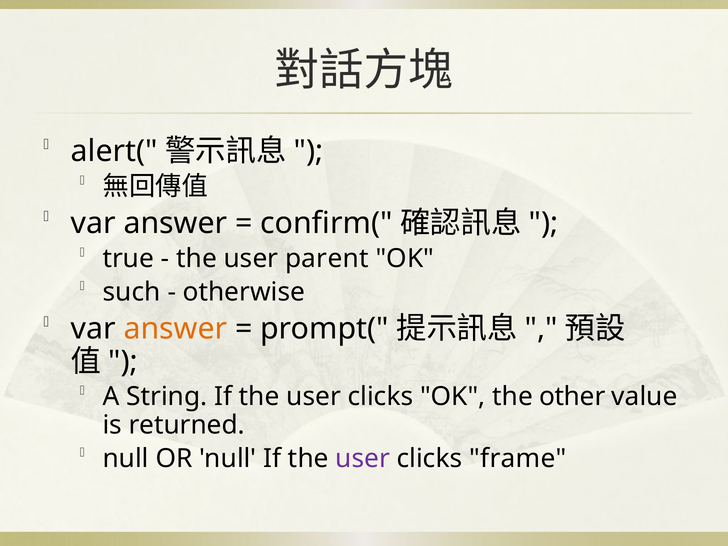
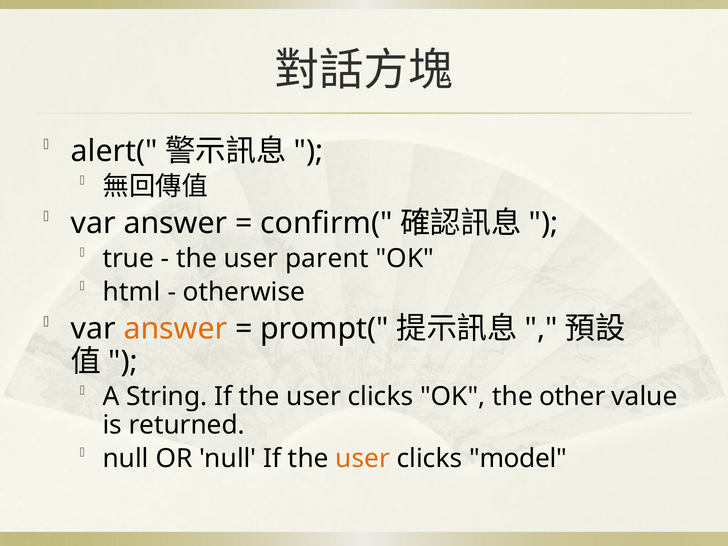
such: such -> html
user at (363, 459) colour: purple -> orange
frame: frame -> model
